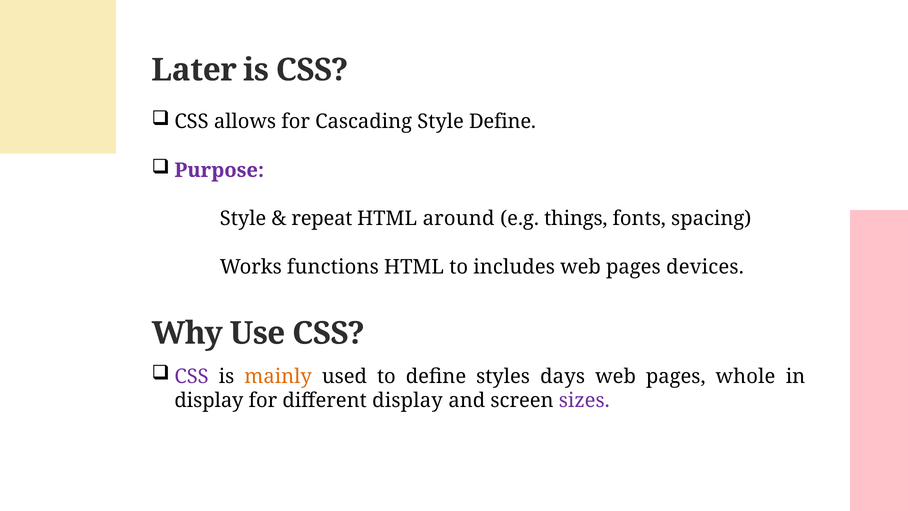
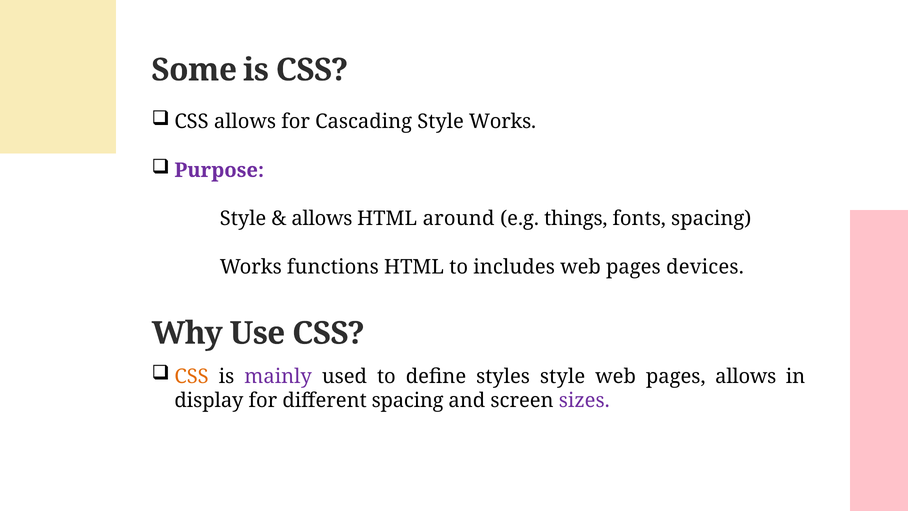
Later: Later -> Some
Style Define: Define -> Works
repeat at (322, 219): repeat -> allows
CSS at (192, 376) colour: purple -> orange
mainly colour: orange -> purple
styles days: days -> style
pages whole: whole -> allows
different display: display -> spacing
